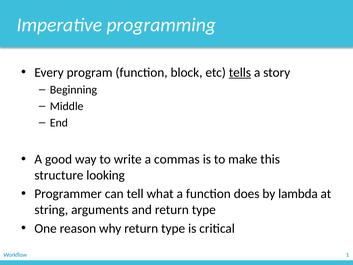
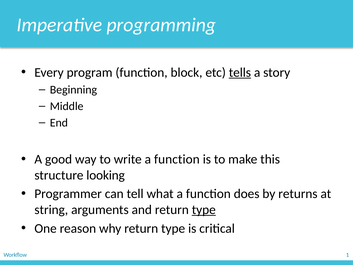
write a commas: commas -> function
lambda: lambda -> returns
type at (204, 210) underline: none -> present
